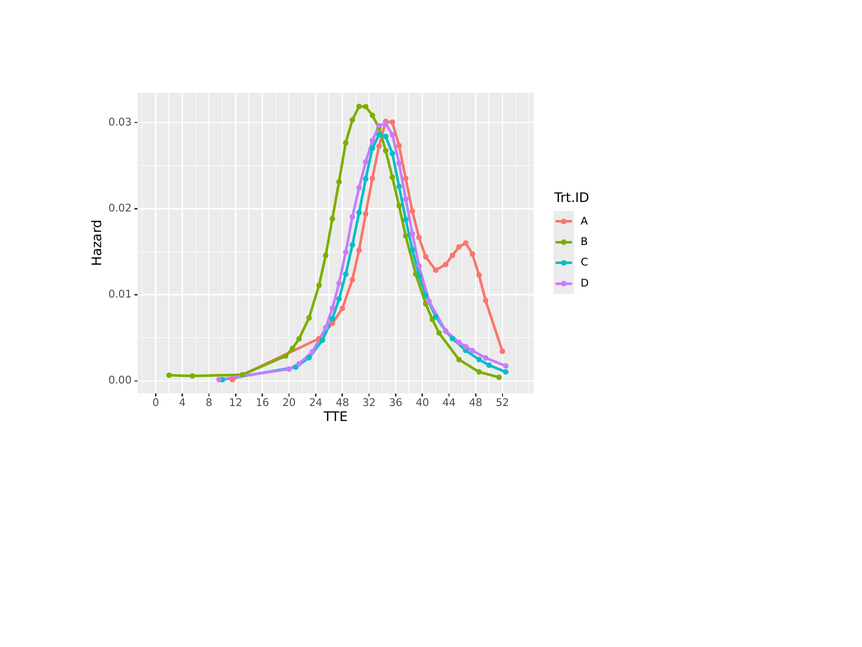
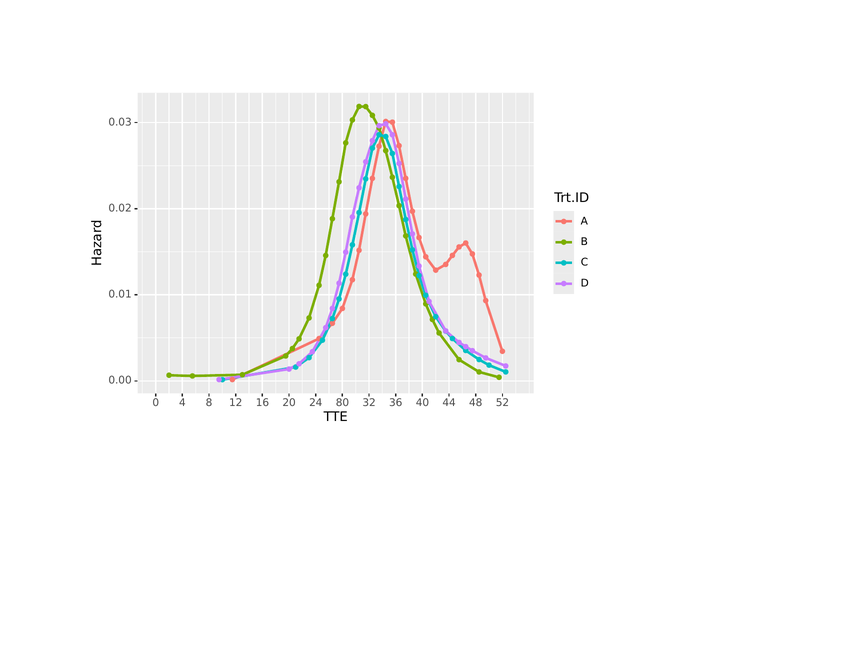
24 48: 48 -> 80
